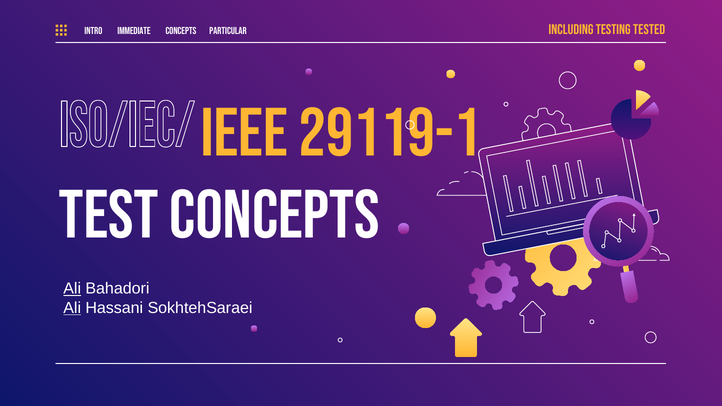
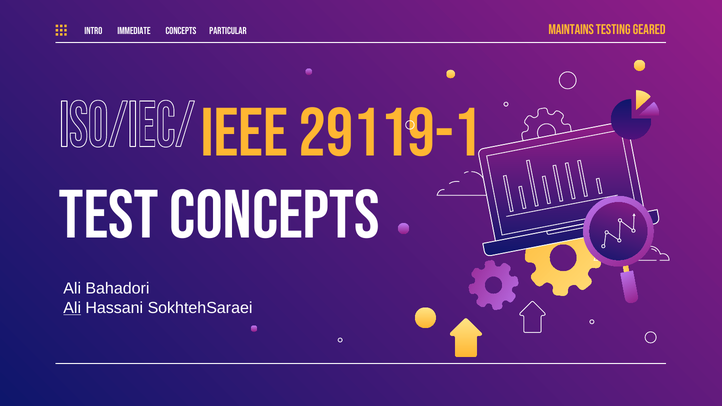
Including: Including -> Maintains
tested: tested -> geared
Ali at (72, 289) underline: present -> none
